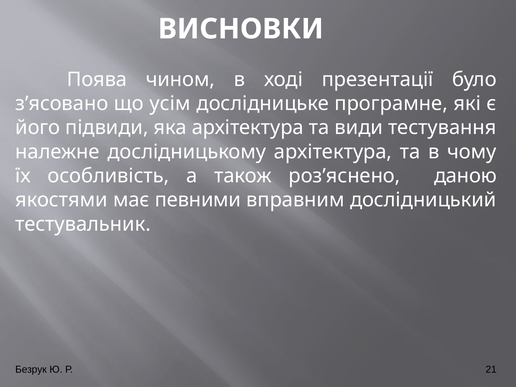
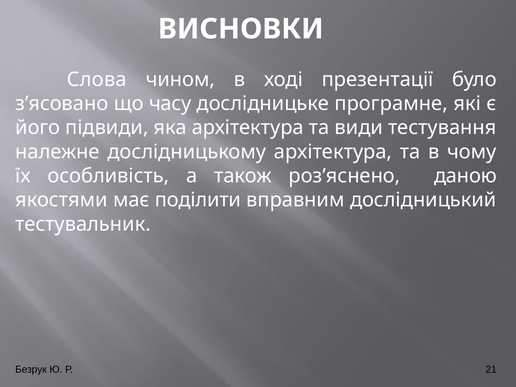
Поява: Поява -> Слова
усім: усім -> часу
певними: певними -> поділити
